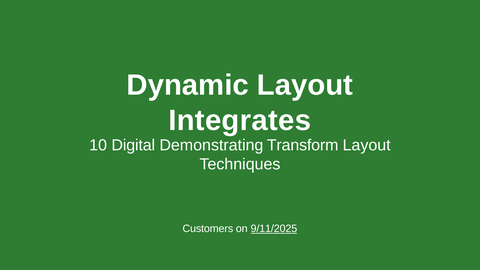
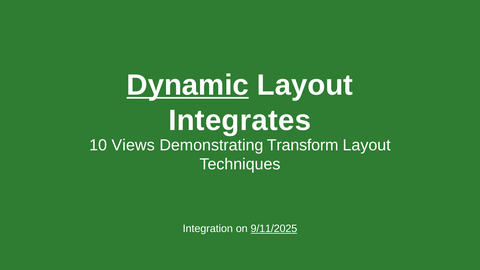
Dynamic underline: none -> present
Digital: Digital -> Views
Customers: Customers -> Integration
